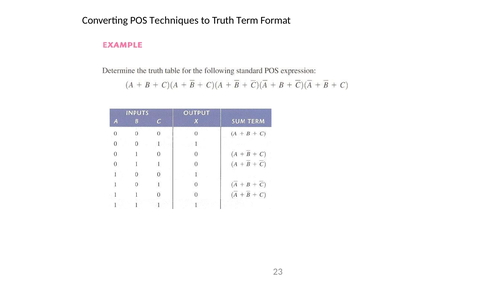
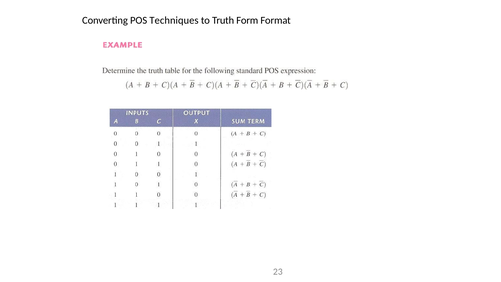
Term: Term -> Form
